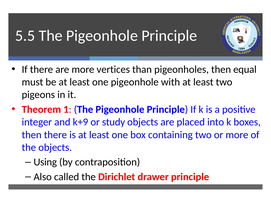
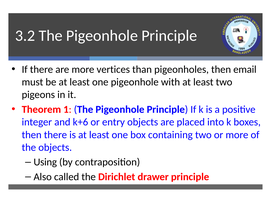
5.5: 5.5 -> 3.2
equal: equal -> email
k+9: k+9 -> k+6
study: study -> entry
